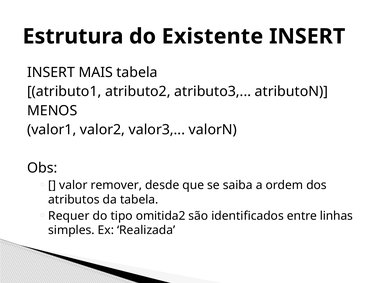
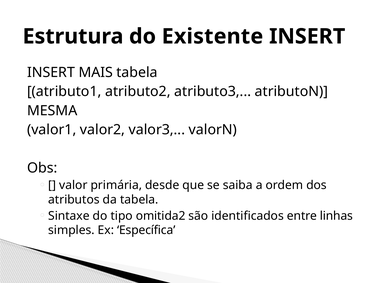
MENOS: MENOS -> MESMA
remover: remover -> primária
Requer: Requer -> Sintaxe
Realizada: Realizada -> Específica
